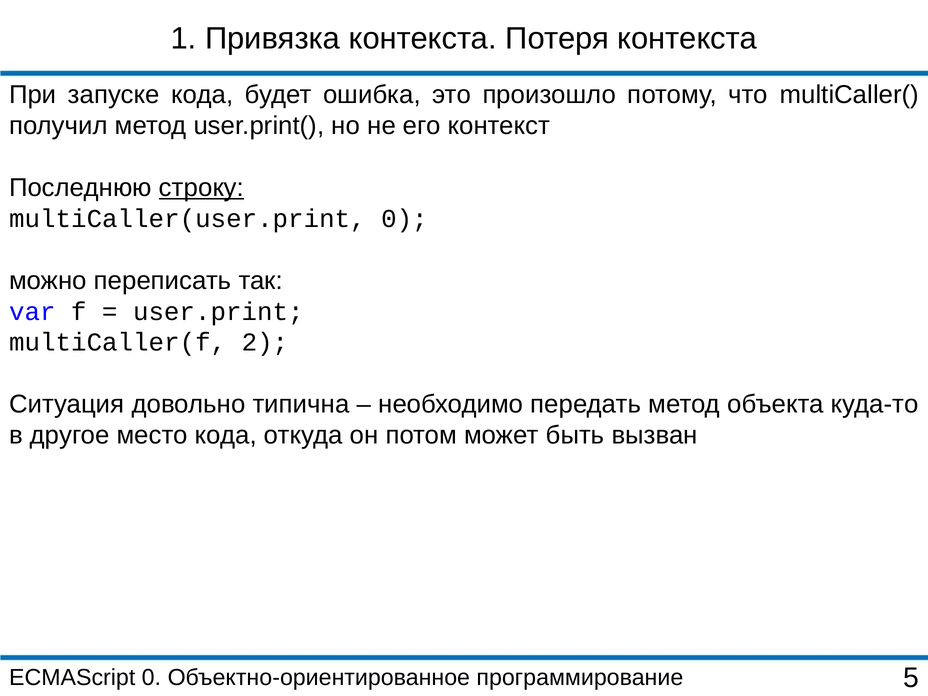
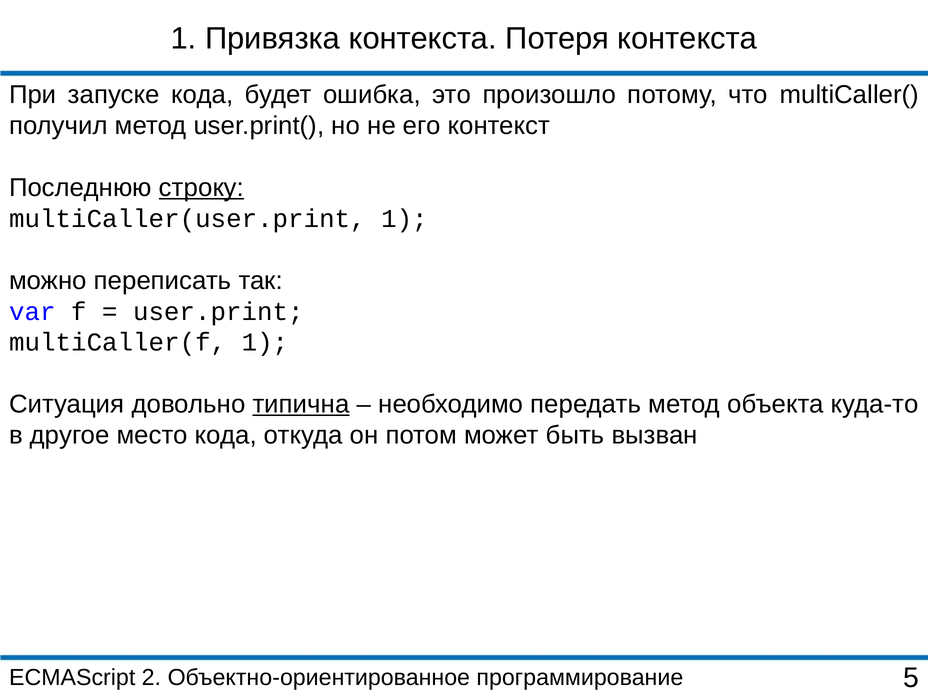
multiCaller(user.print 0: 0 -> 1
multiCaller(f 2: 2 -> 1
типична underline: none -> present
ECMAScript 0: 0 -> 2
